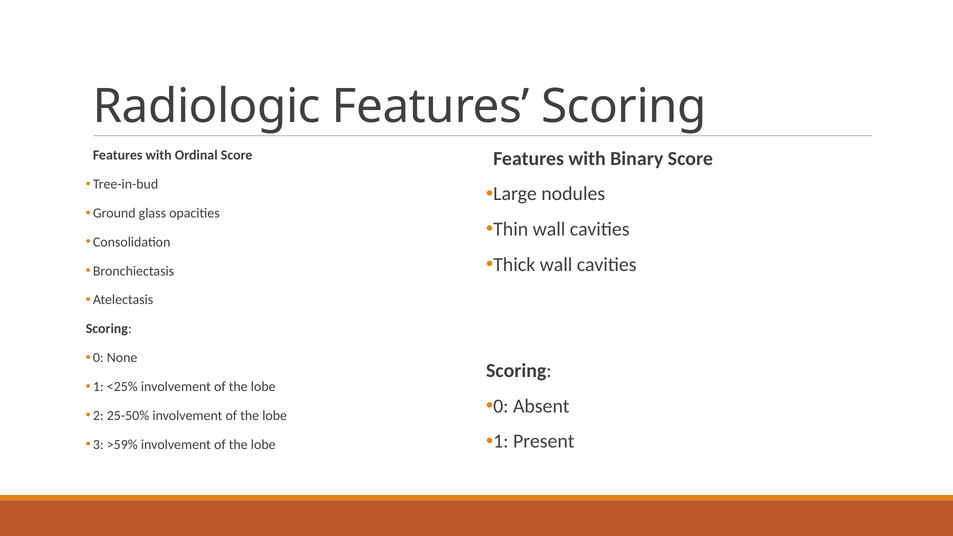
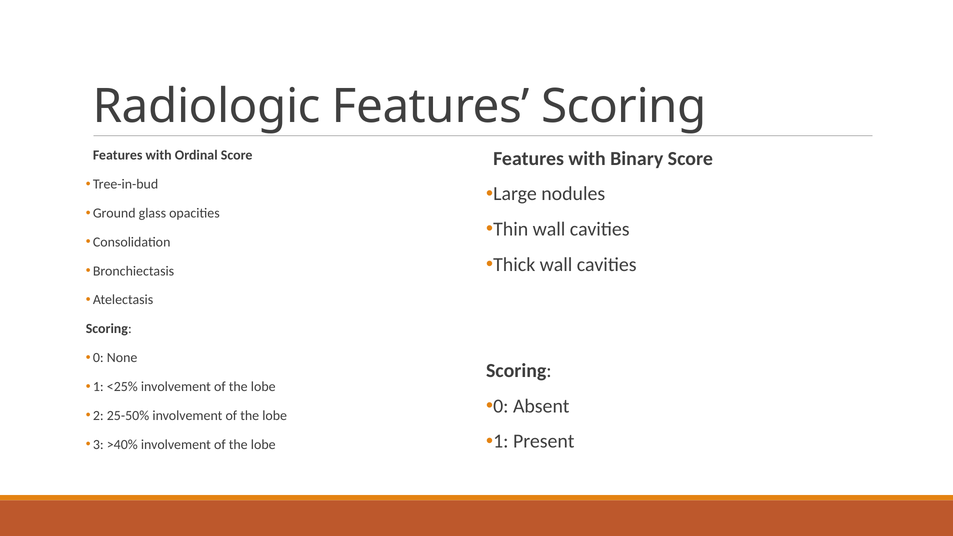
>59%: >59% -> >40%
